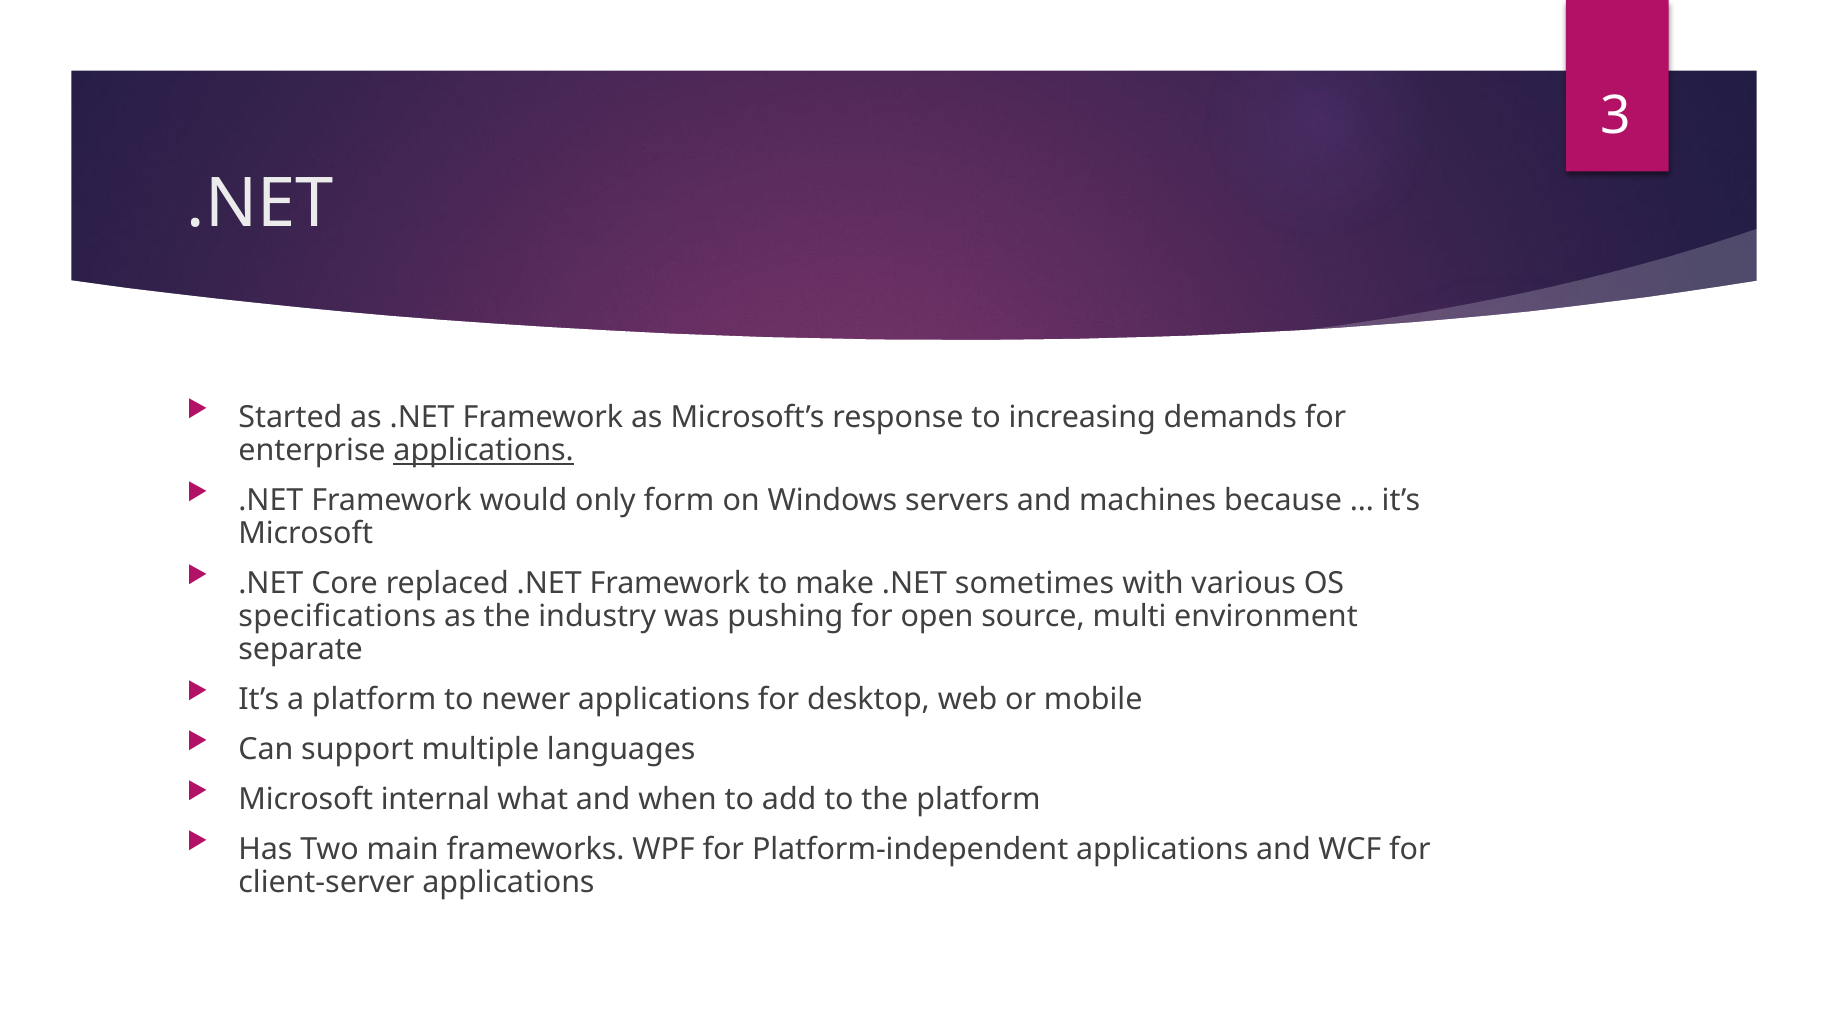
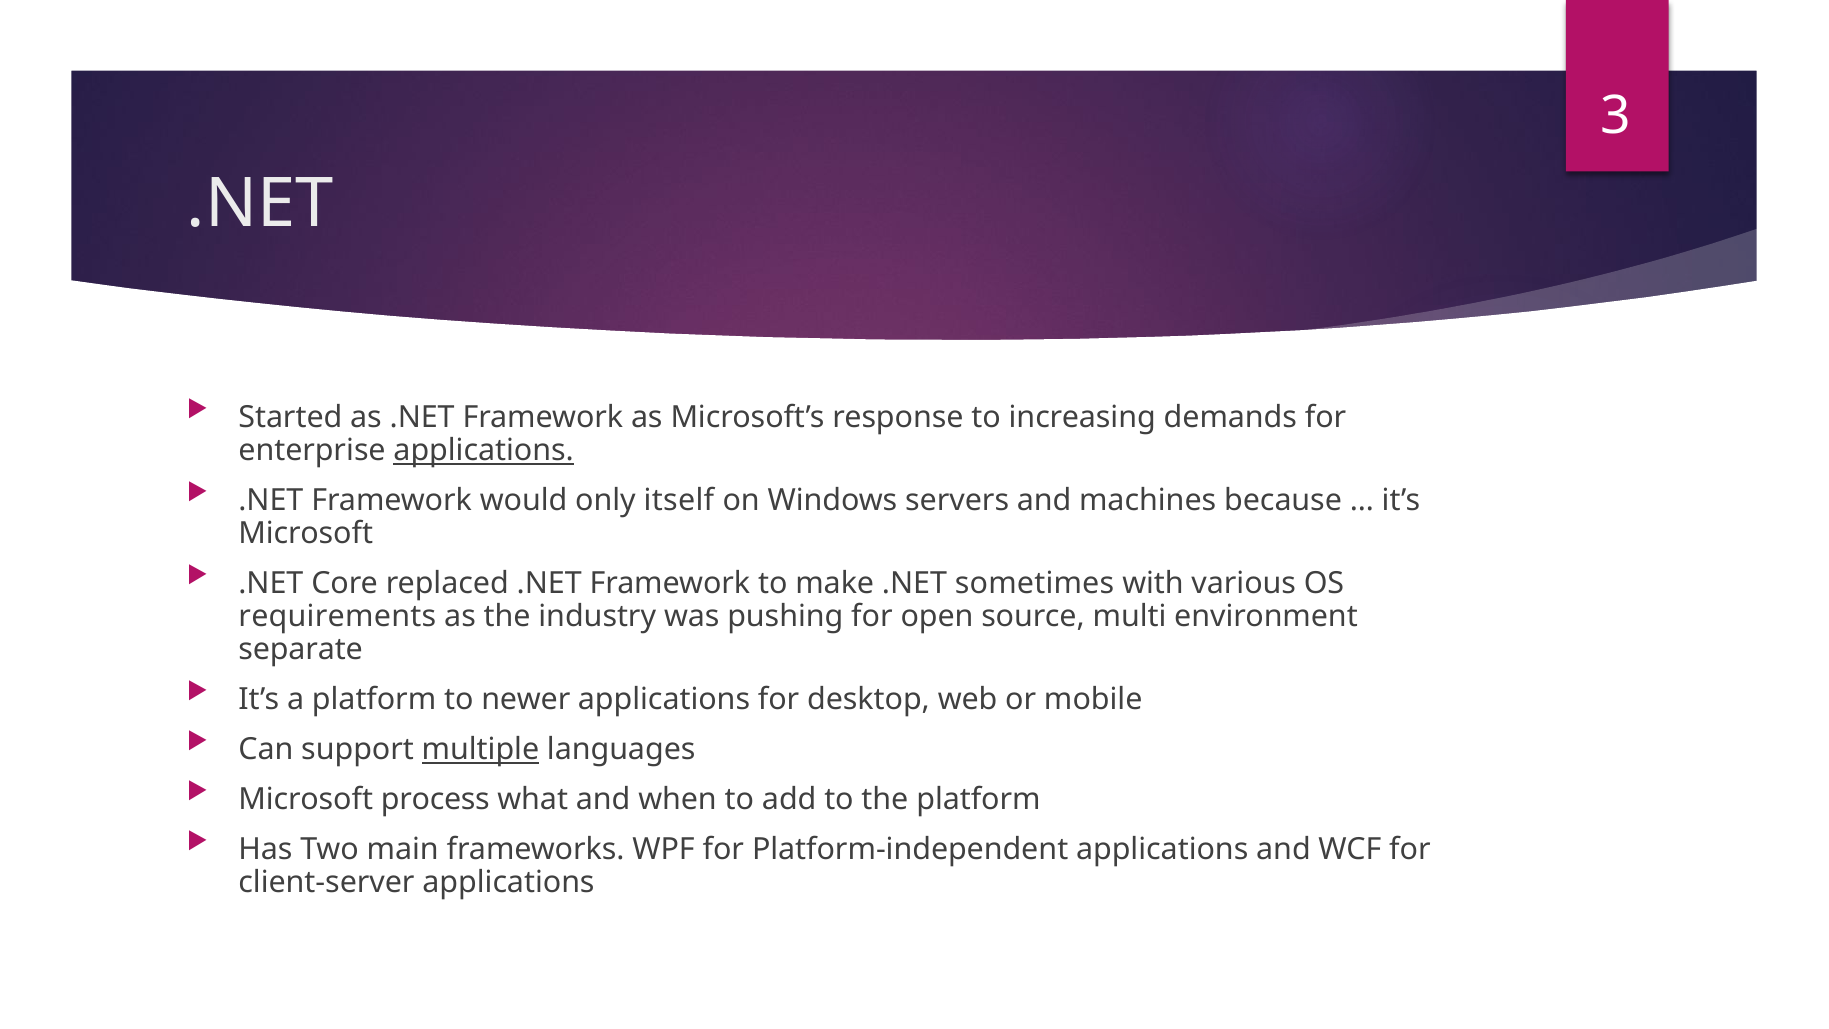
form: form -> itself
specifications: specifications -> requirements
multiple underline: none -> present
internal: internal -> process
